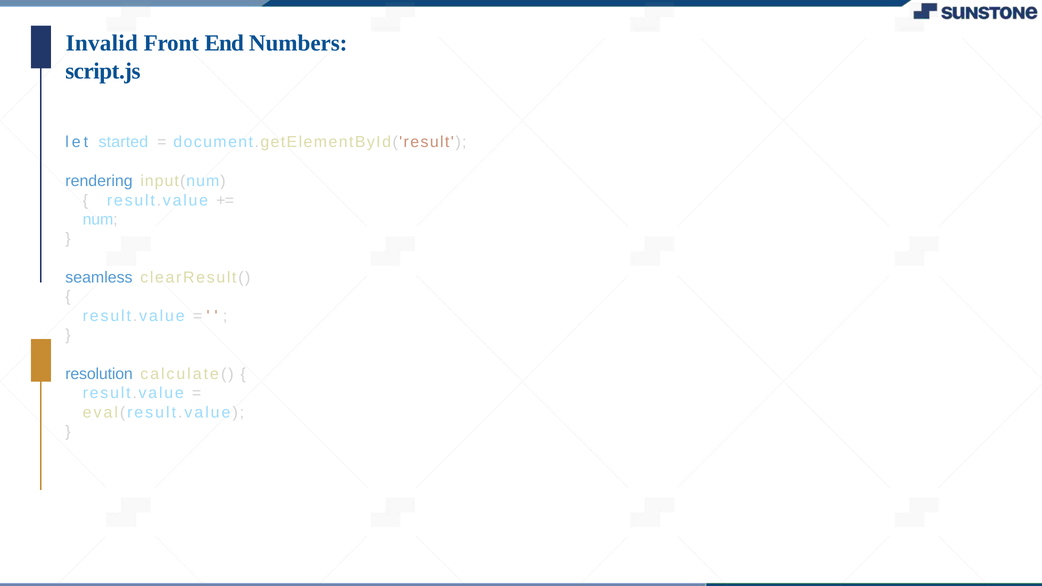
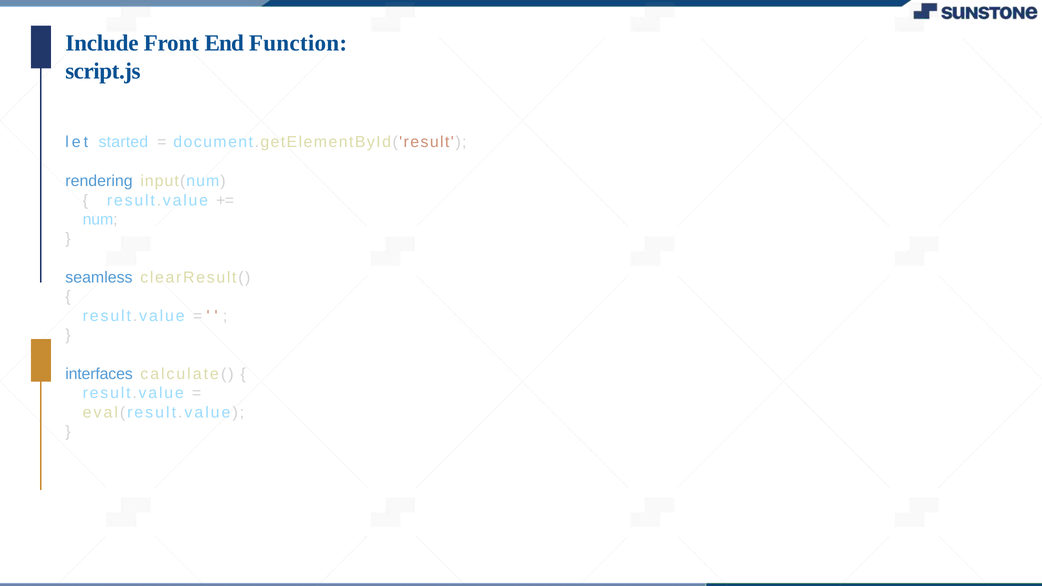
Invalid: Invalid -> Include
Numbers: Numbers -> Function
resolution: resolution -> interfaces
